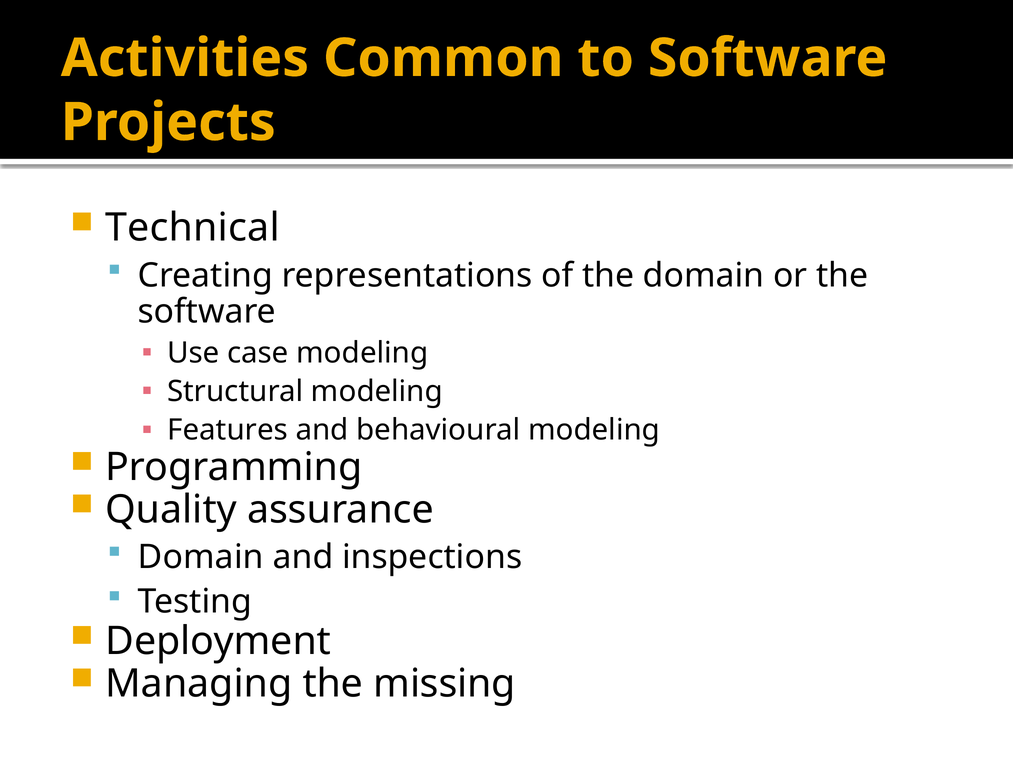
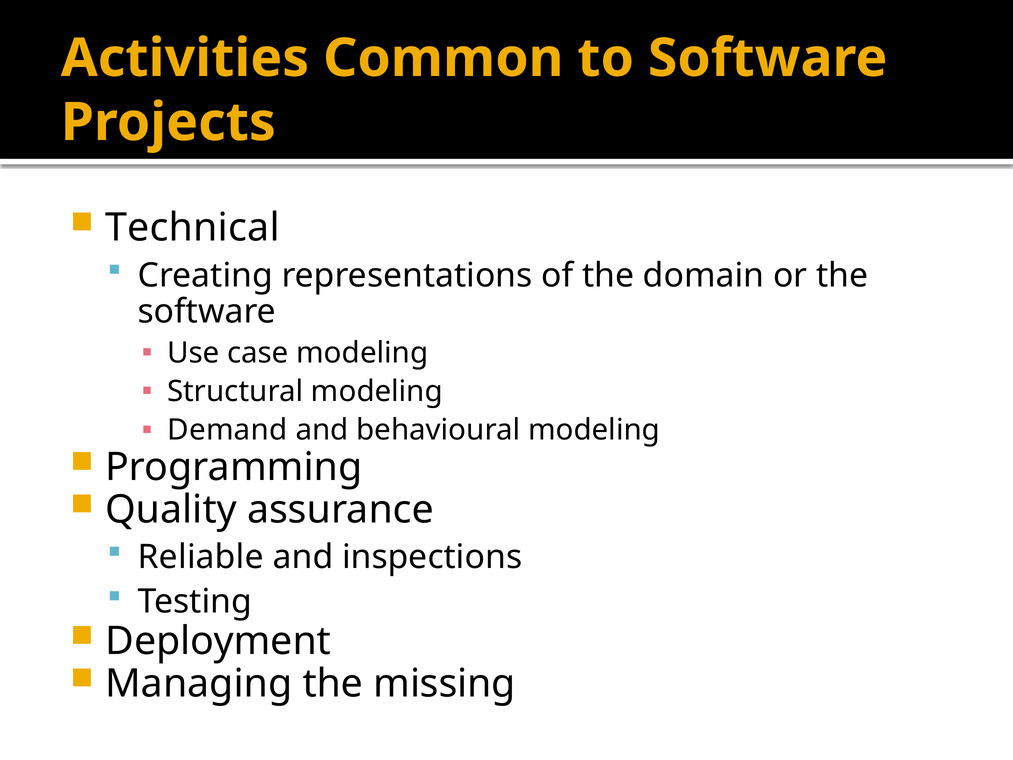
Features: Features -> Demand
Domain at (201, 557): Domain -> Reliable
